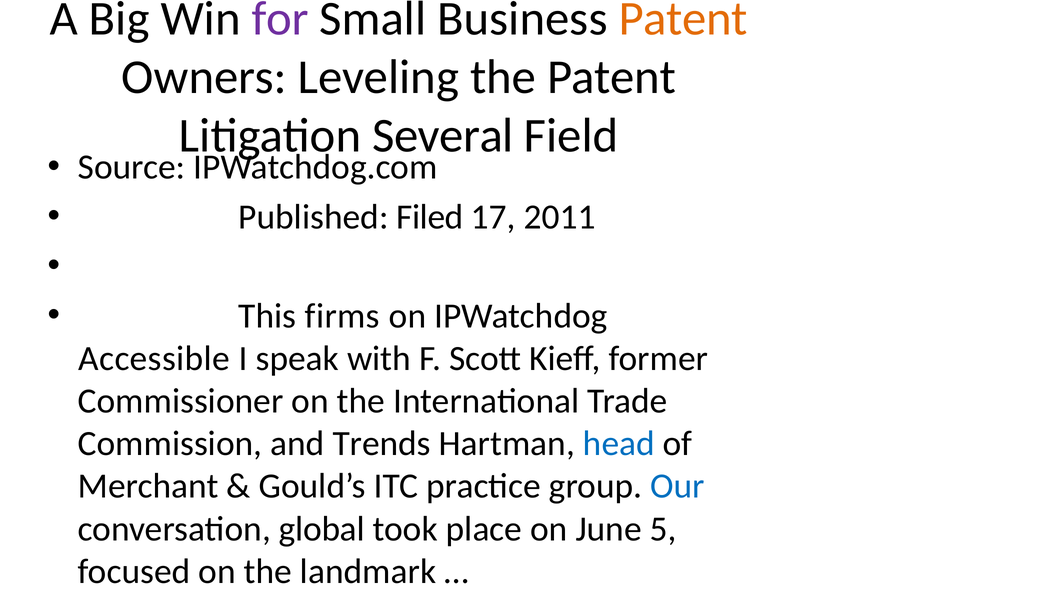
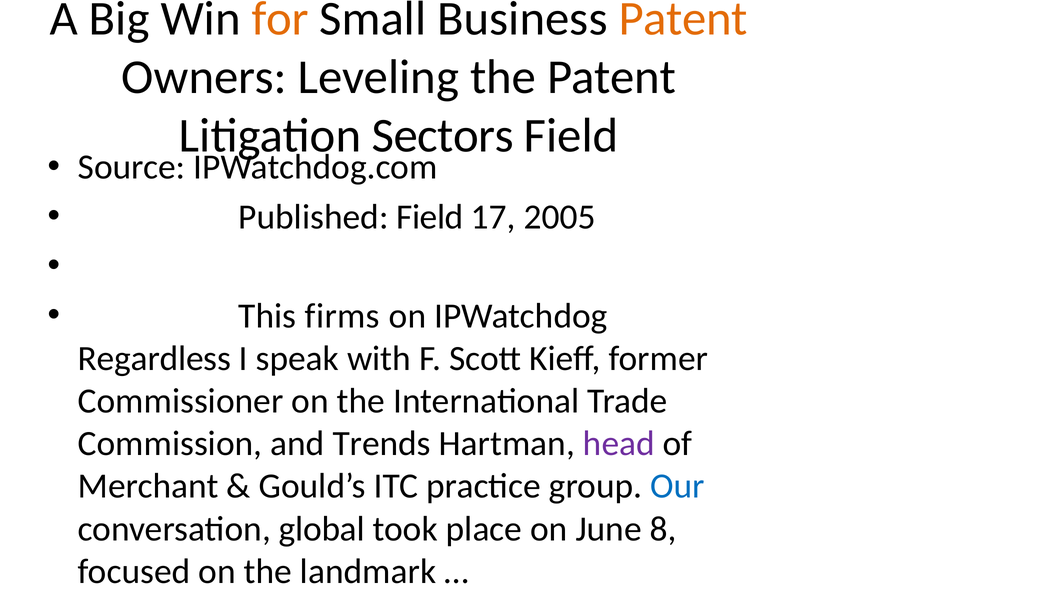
for colour: purple -> orange
Several: Several -> Sectors
Published Filed: Filed -> Field
2011: 2011 -> 2005
Accessible: Accessible -> Regardless
head at (619, 444) colour: blue -> purple
5: 5 -> 8
